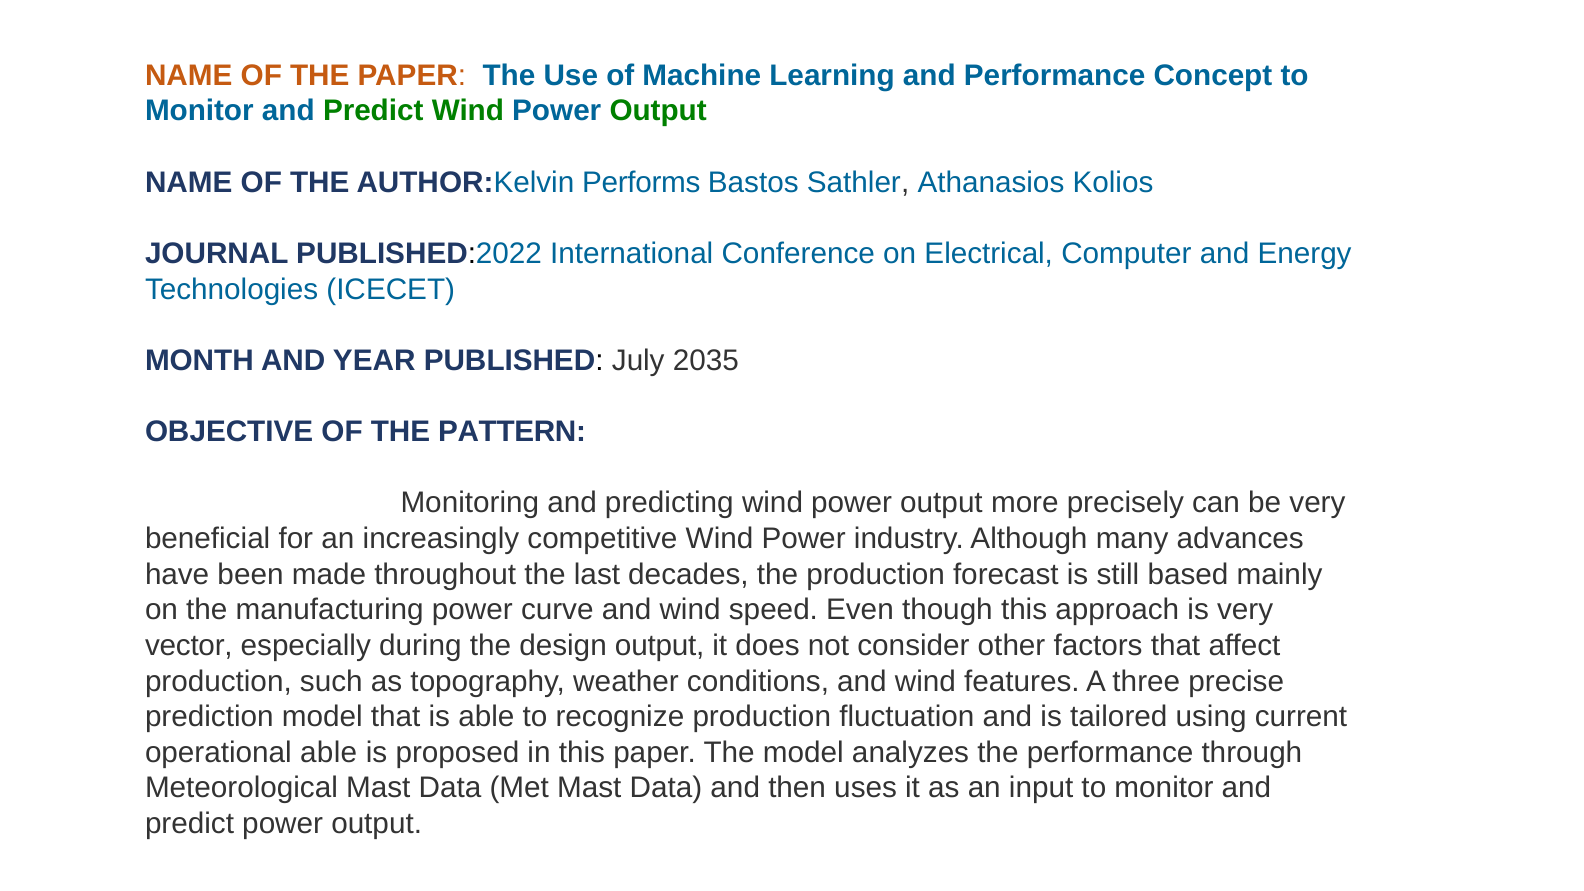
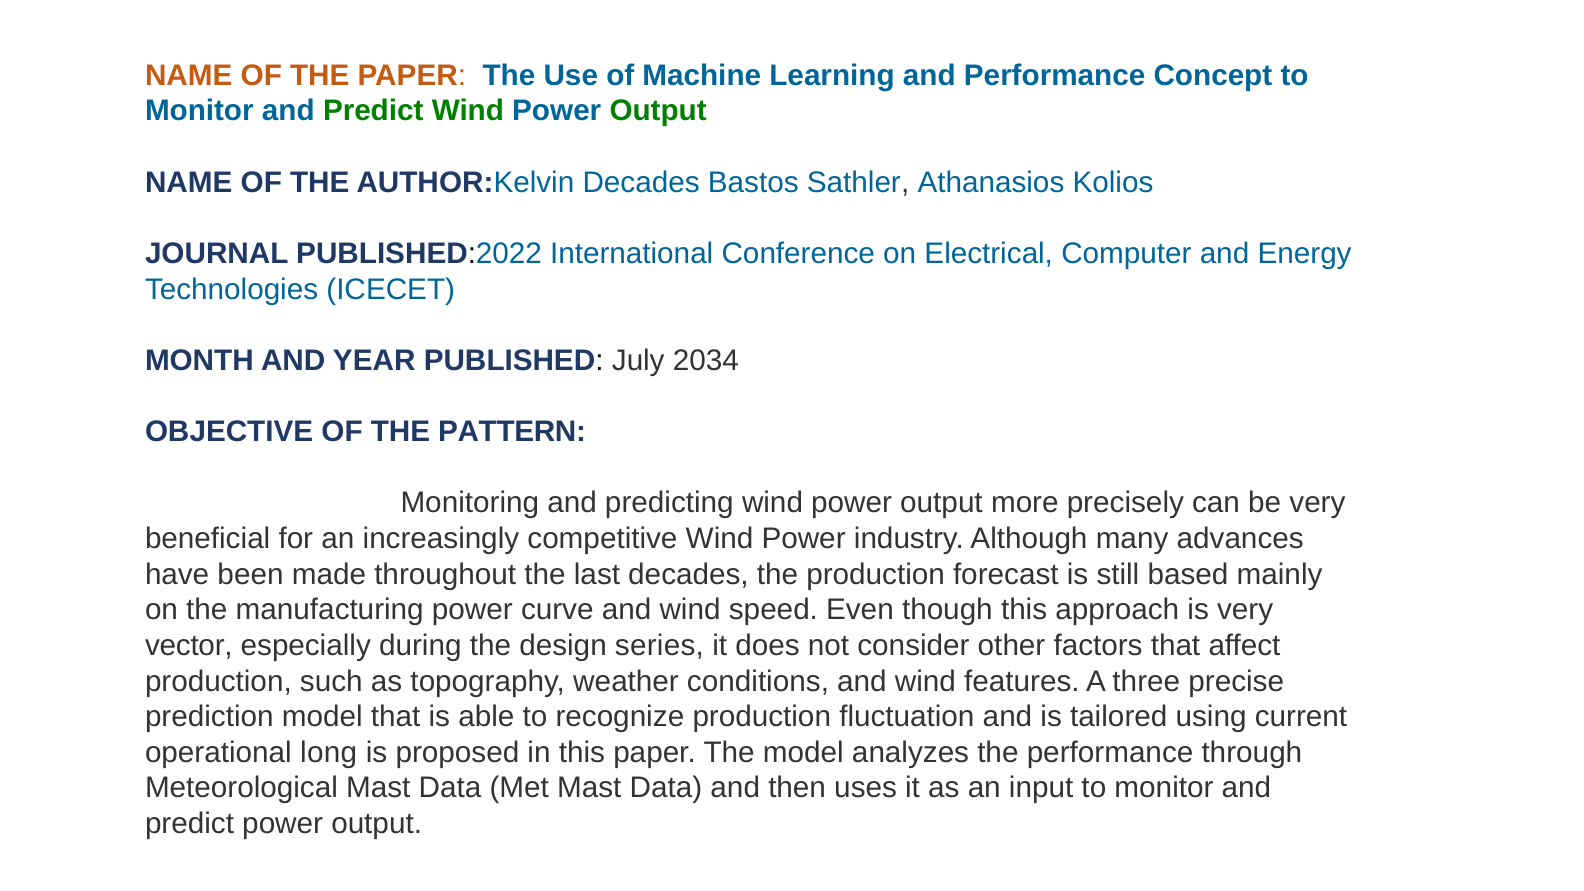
AUTHOR:Kelvin Performs: Performs -> Decades
2035: 2035 -> 2034
design output: output -> series
operational able: able -> long
